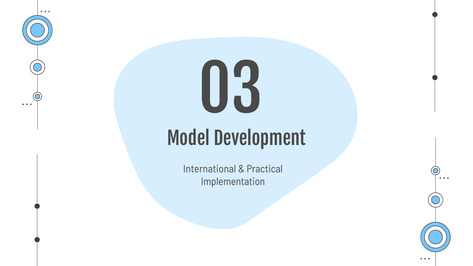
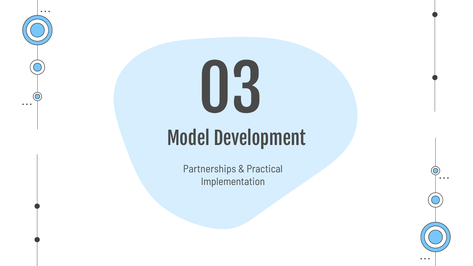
International: International -> Partnerships
